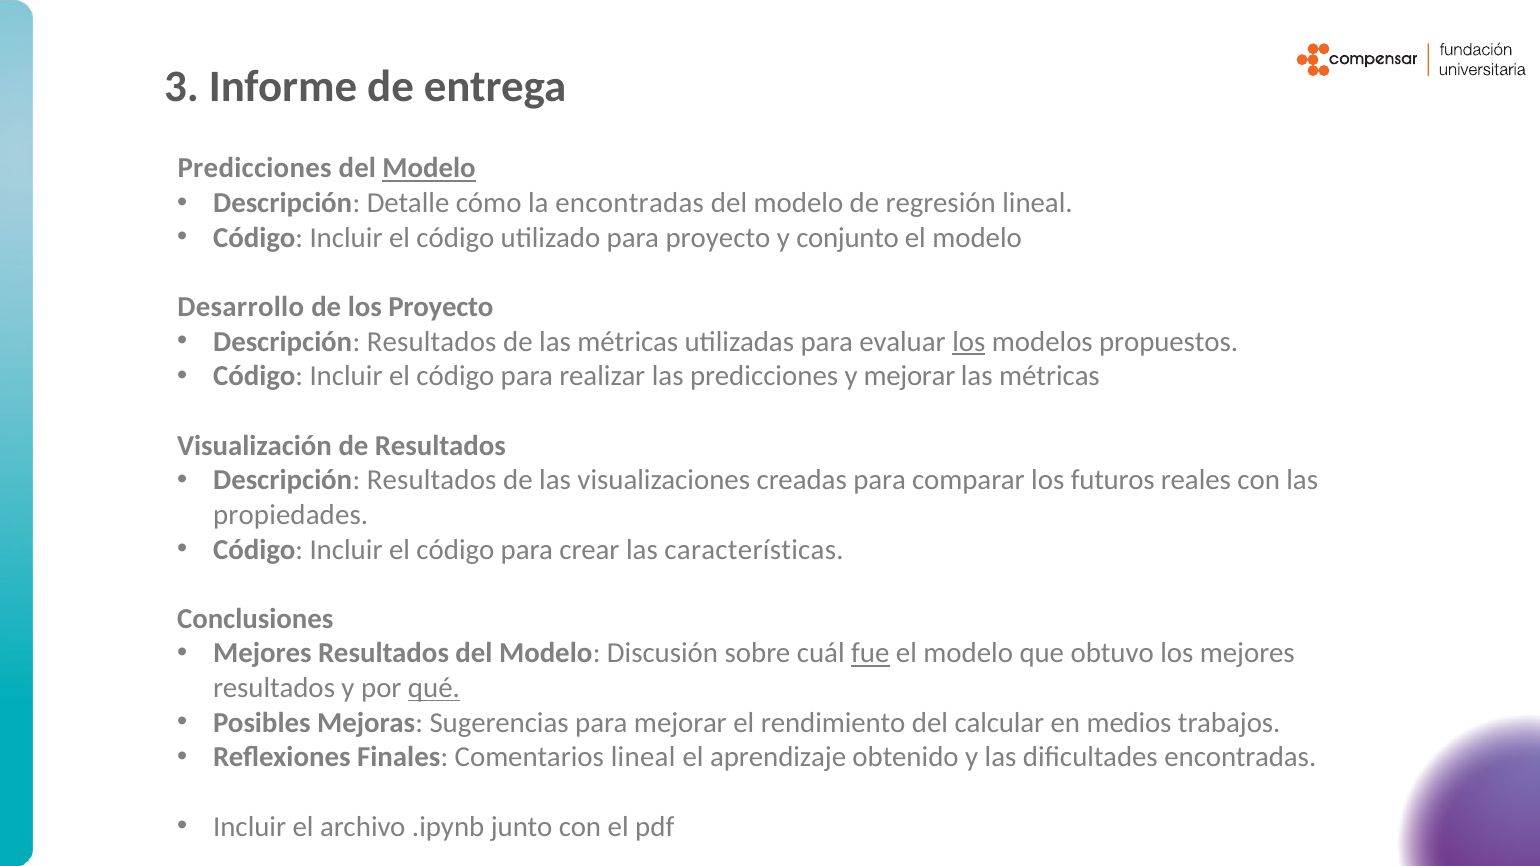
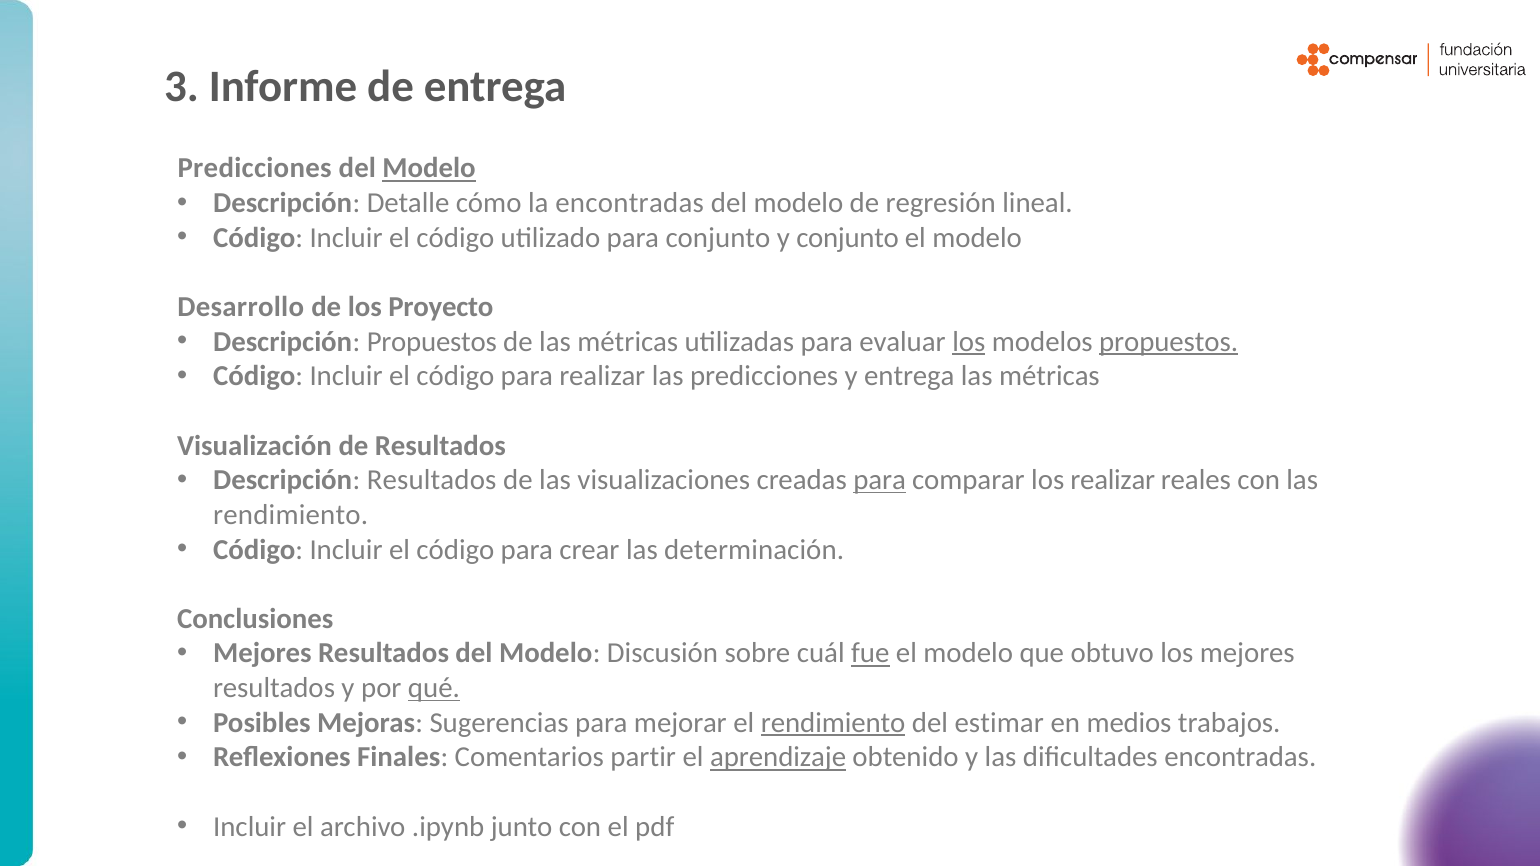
para proyecto: proyecto -> conjunto
Resultados at (432, 342): Resultados -> Propuestos
propuestos at (1169, 342) underline: none -> present
y mejorar: mejorar -> entrega
para at (880, 480) underline: none -> present
los futuros: futuros -> realizar
propiedades at (291, 515): propiedades -> rendimiento
características: características -> determinación
rendimiento at (833, 723) underline: none -> present
calcular: calcular -> estimar
Comentarios lineal: lineal -> partir
aprendizaje underline: none -> present
